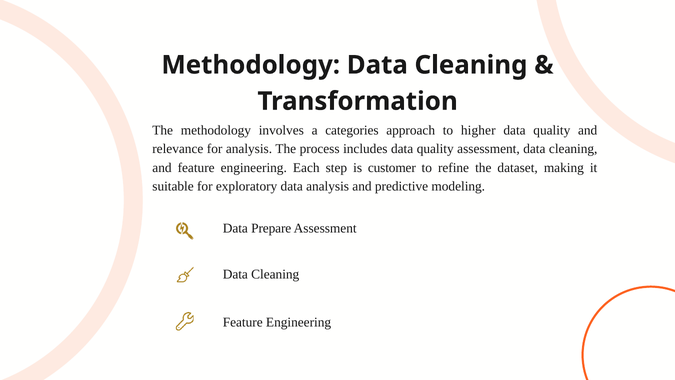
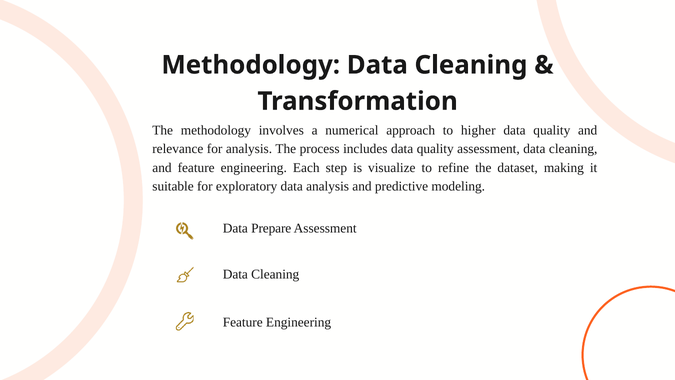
categories: categories -> numerical
customer: customer -> visualize
